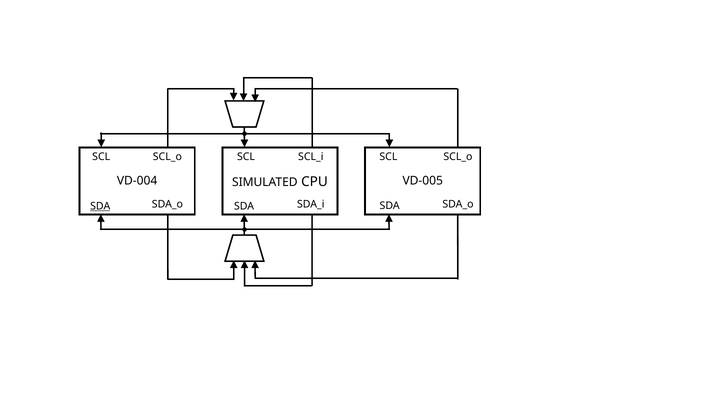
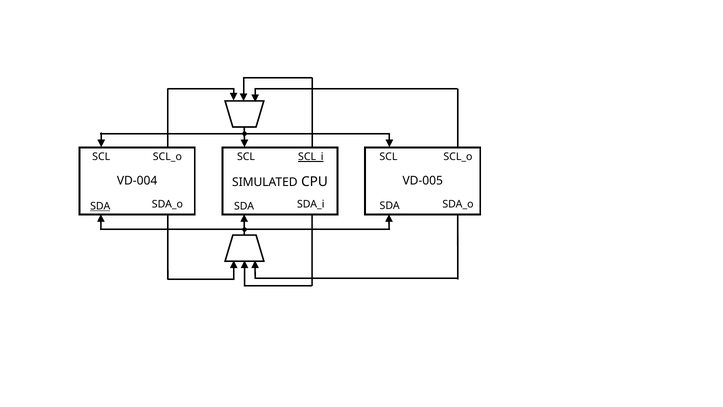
SCL_i underline: none -> present
